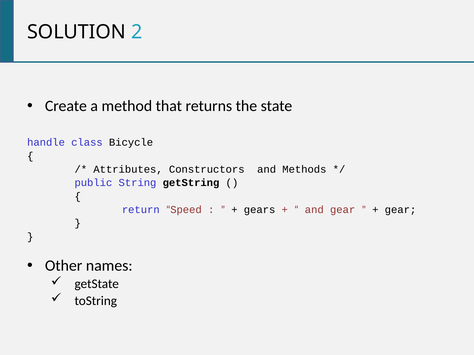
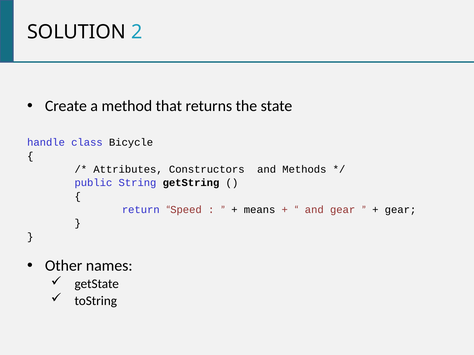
gears: gears -> means
